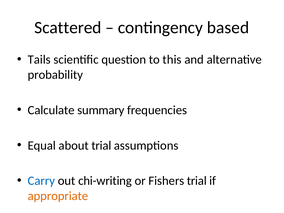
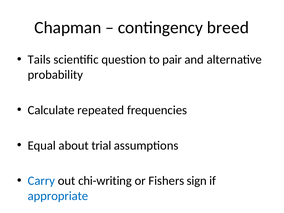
Scattered: Scattered -> Chapman
based: based -> breed
this: this -> pair
summary: summary -> repeated
Fishers trial: trial -> sign
appropriate colour: orange -> blue
